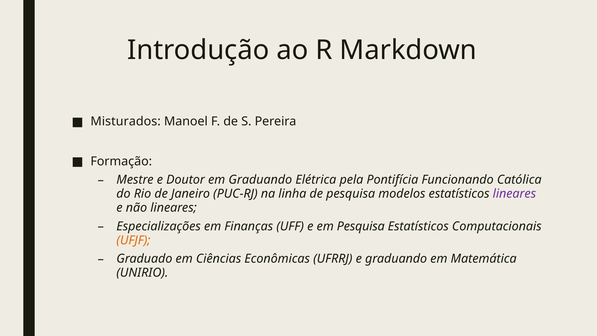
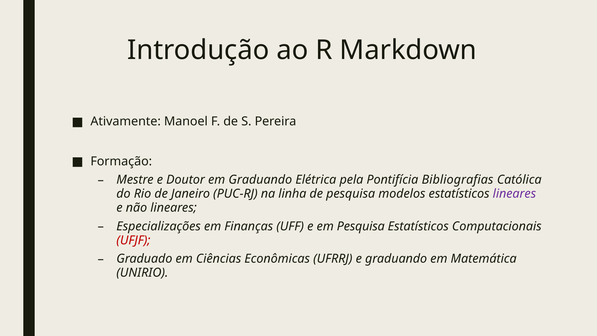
Misturados: Misturados -> Ativamente
Funcionando: Funcionando -> Bibliografias
UFJF colour: orange -> red
